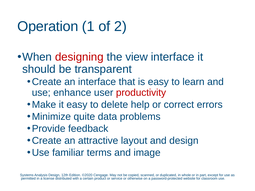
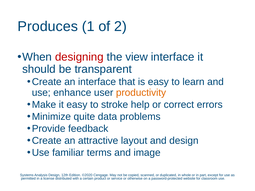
Operation: Operation -> Produces
productivity colour: red -> orange
delete: delete -> stroke
